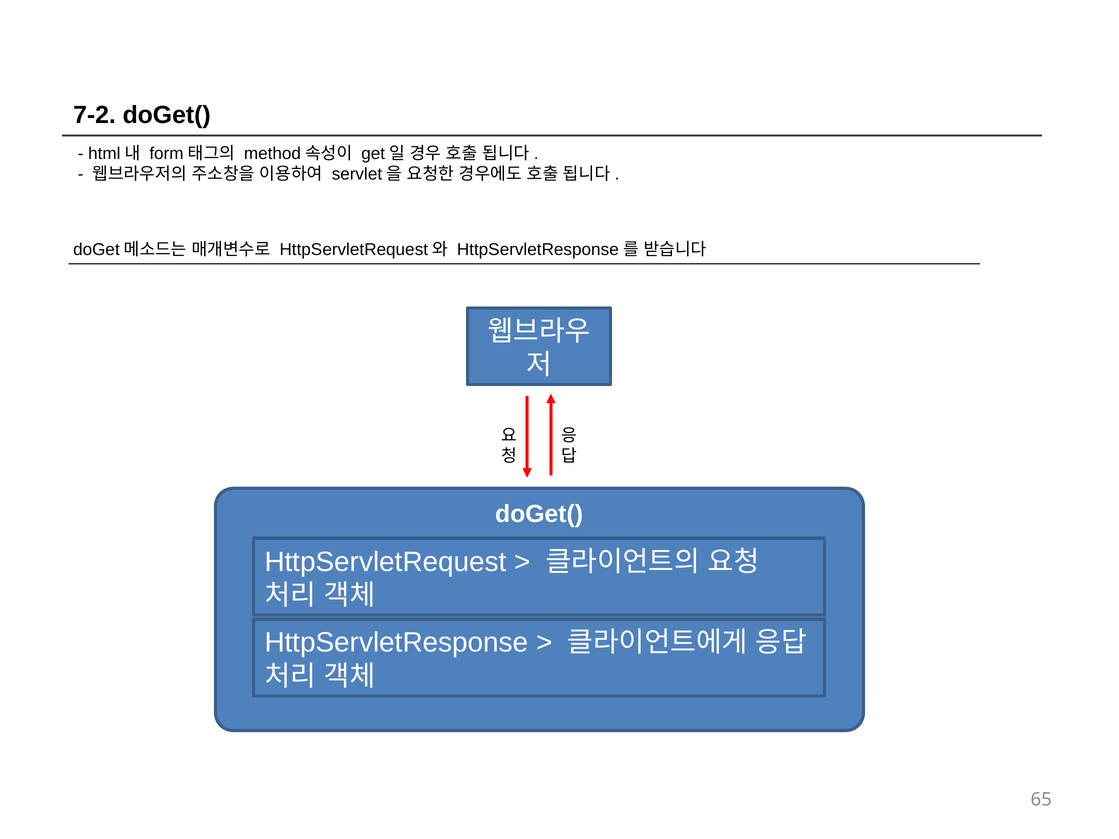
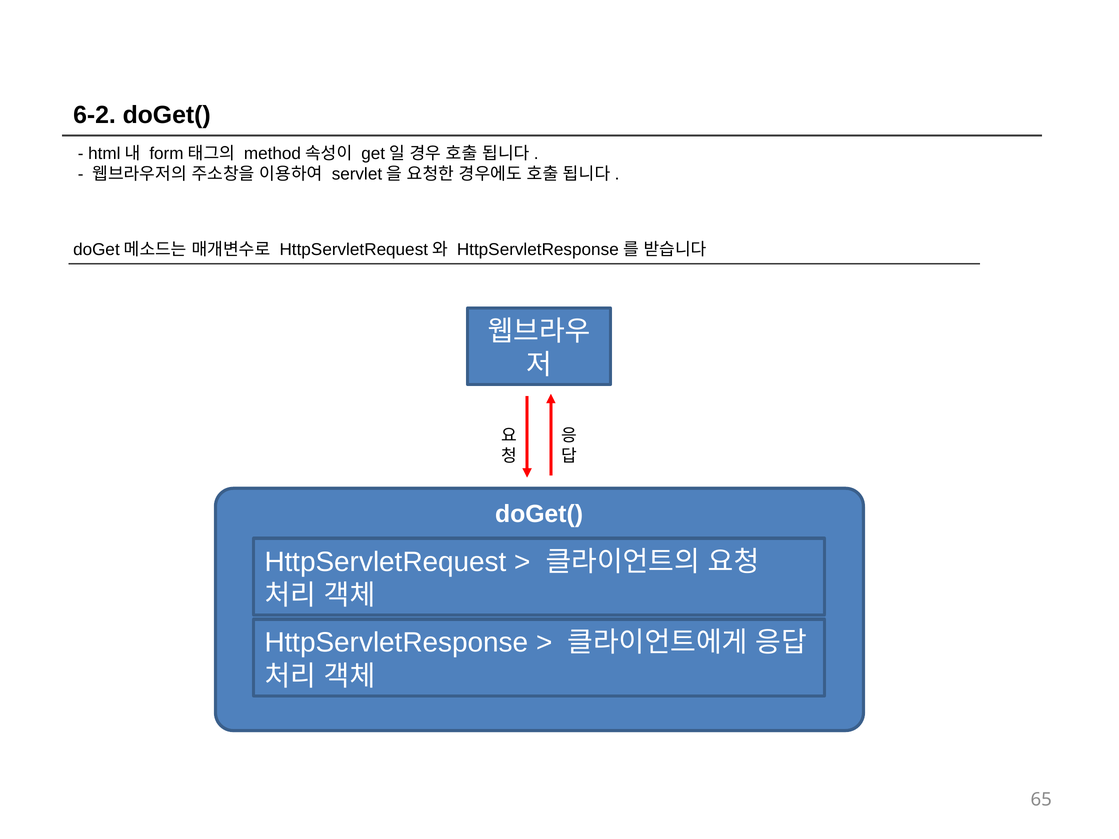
7-2: 7-2 -> 6-2
